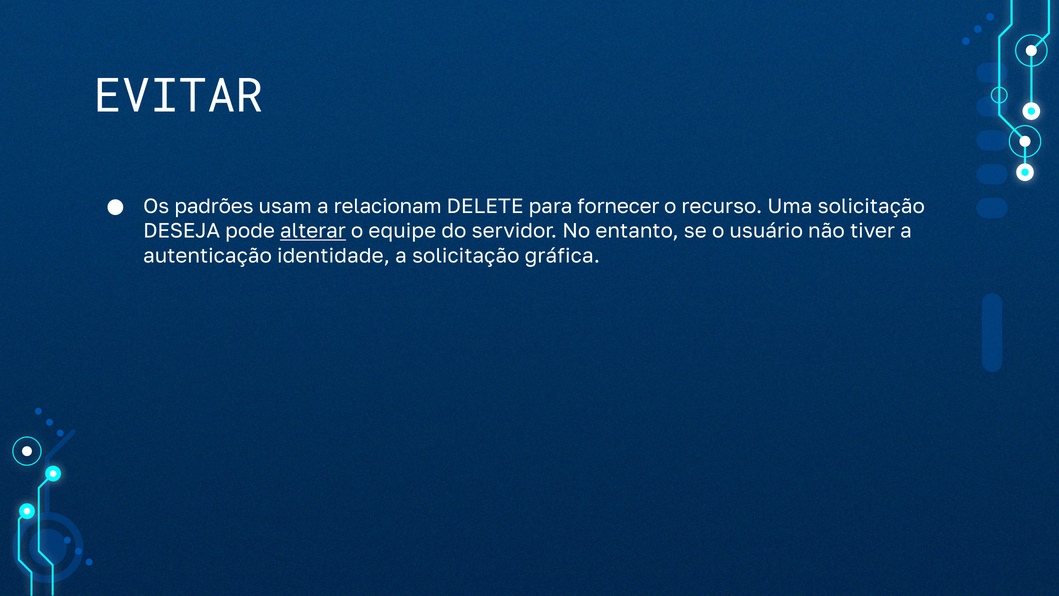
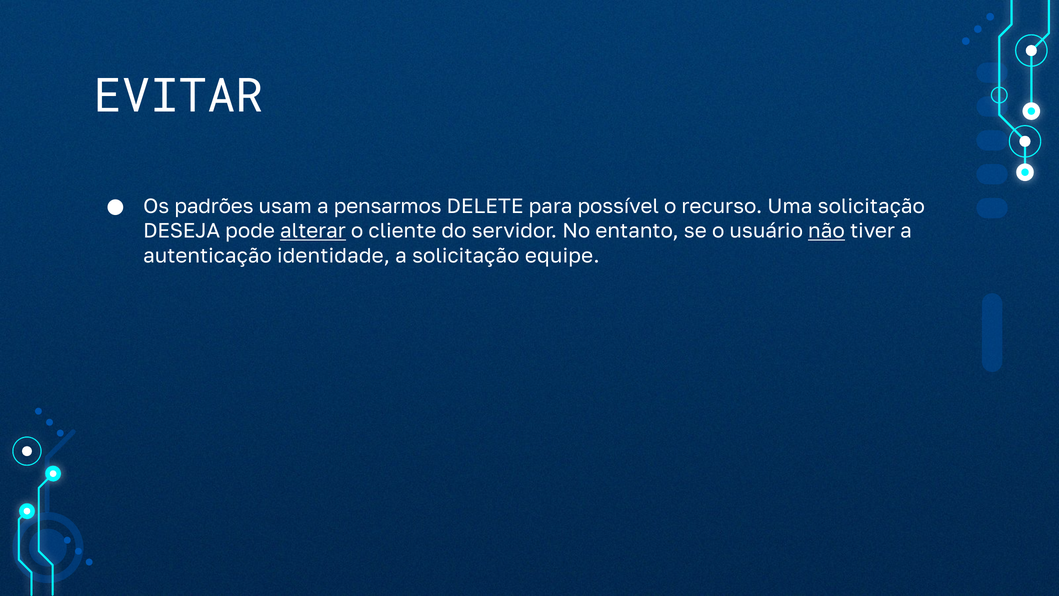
relacionam: relacionam -> pensarmos
fornecer: fornecer -> possível
equipe: equipe -> cliente
não underline: none -> present
gráfica: gráfica -> equipe
